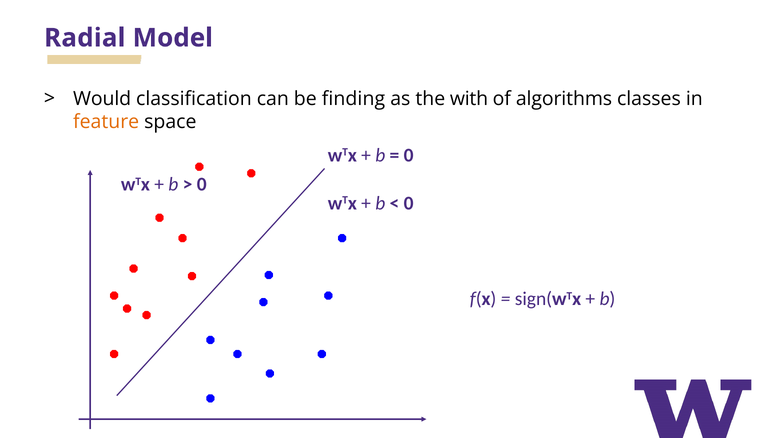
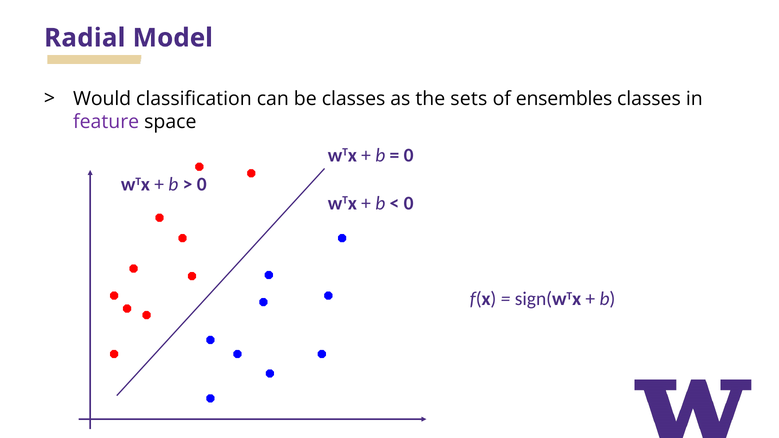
be finding: finding -> classes
with: with -> sets
algorithms: algorithms -> ensembles
feature colour: orange -> purple
